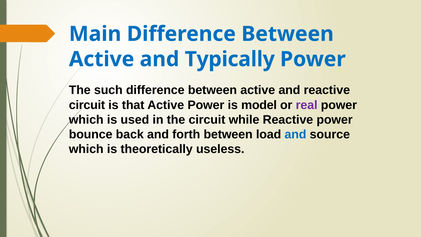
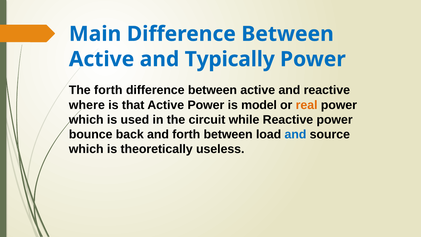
The such: such -> forth
circuit at (87, 105): circuit -> where
real colour: purple -> orange
